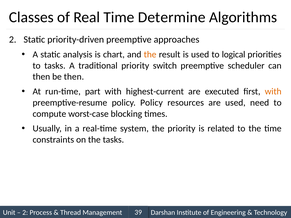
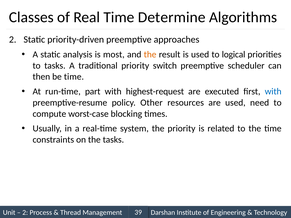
chart: chart -> most
be then: then -> time
highest-current: highest-current -> highest-request
with at (273, 92) colour: orange -> blue
policy Policy: Policy -> Other
